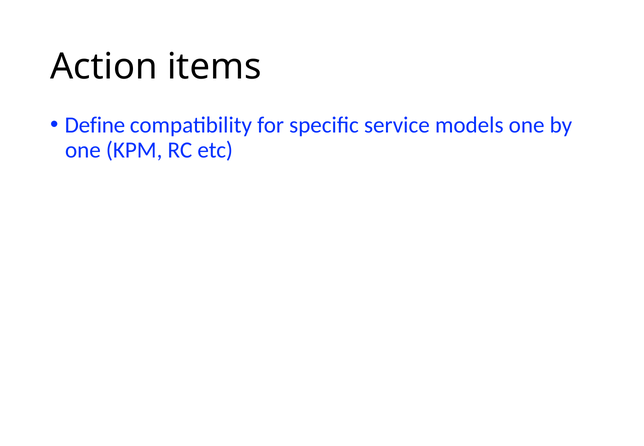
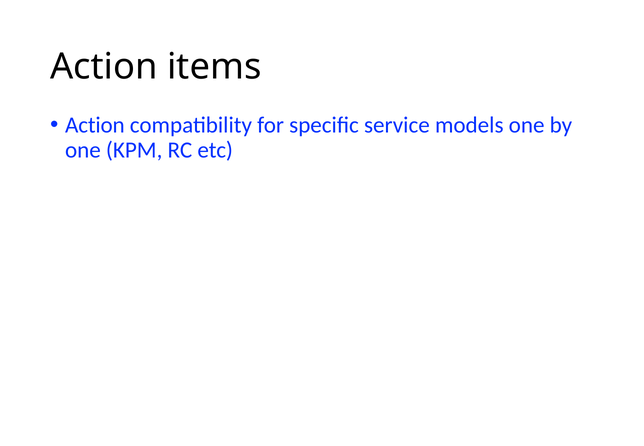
Define at (95, 125): Define -> Action
